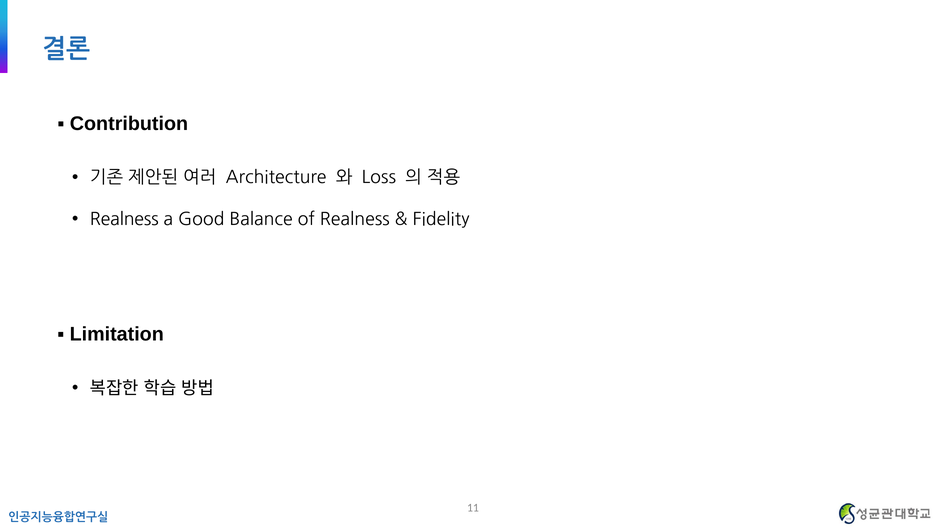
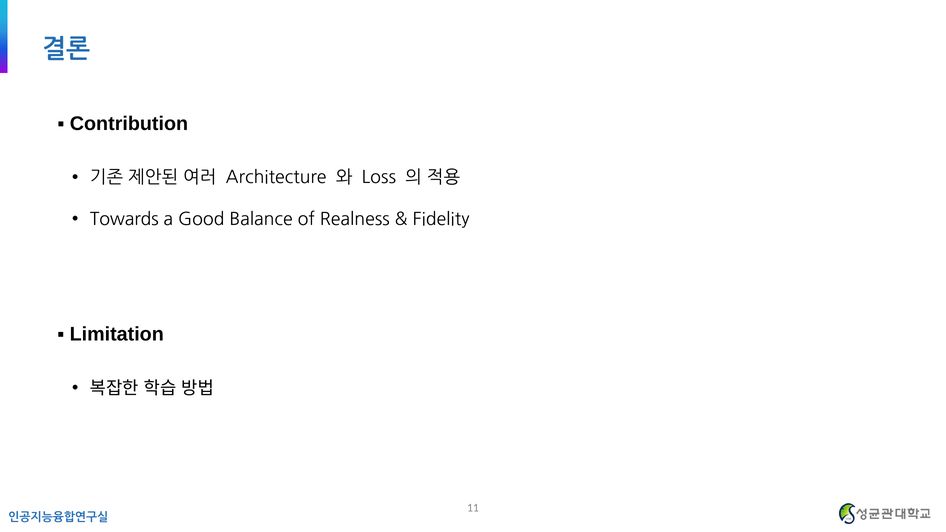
Realness at (124, 219): Realness -> Towards
